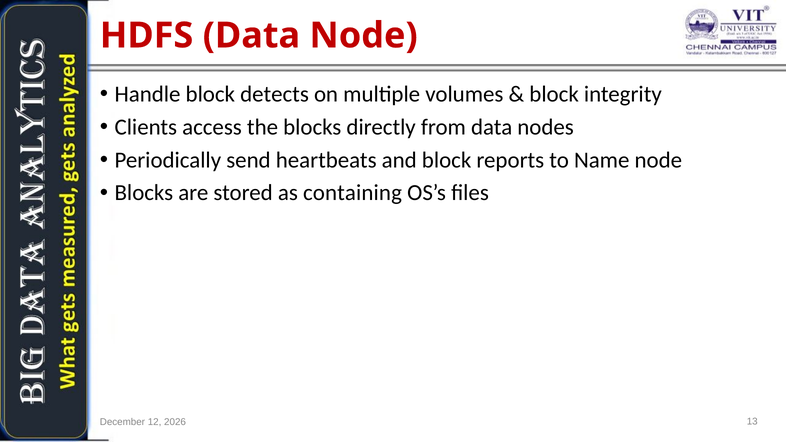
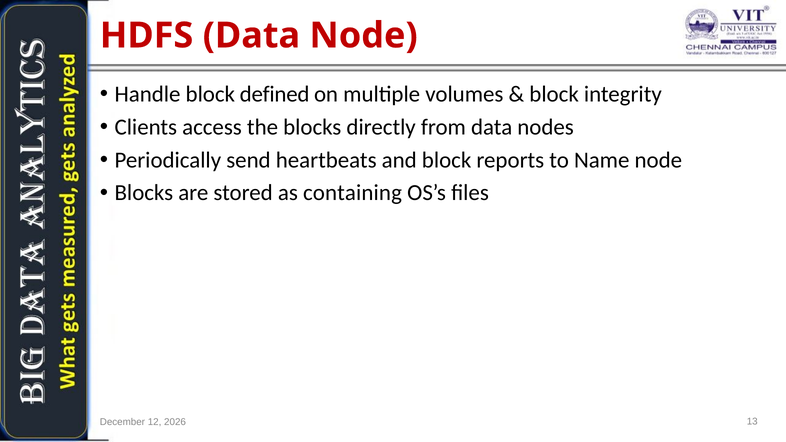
detects: detects -> defined
